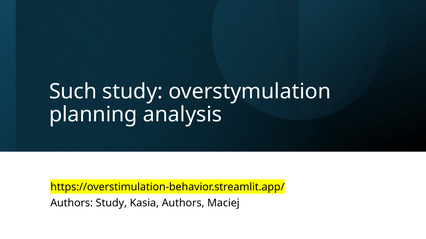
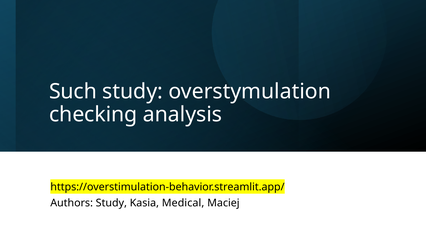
planning: planning -> checking
Kasia Authors: Authors -> Medical
